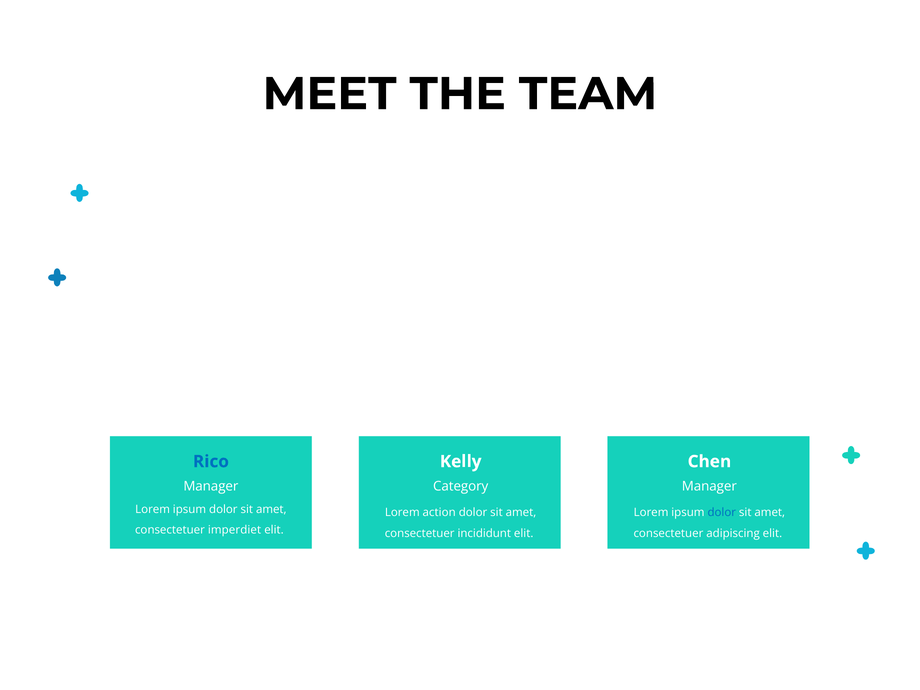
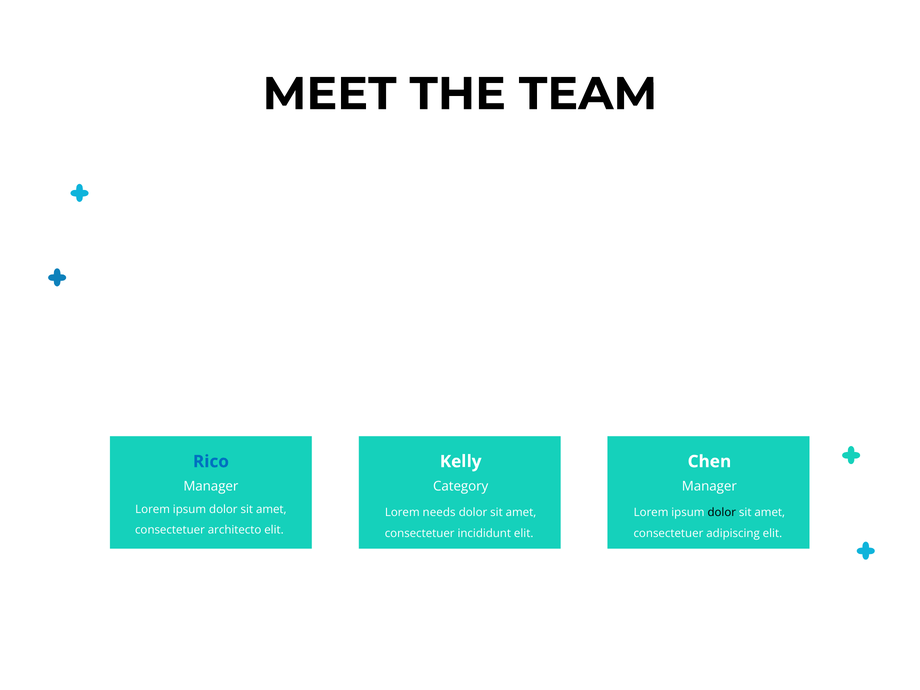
action: action -> needs
dolor at (722, 513) colour: blue -> black
imperdiet: imperdiet -> architecto
